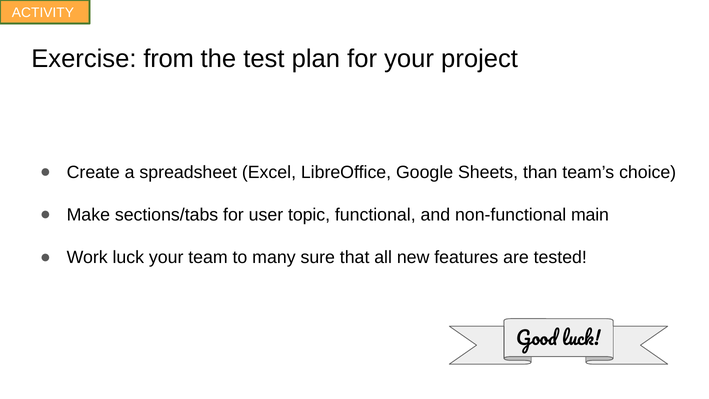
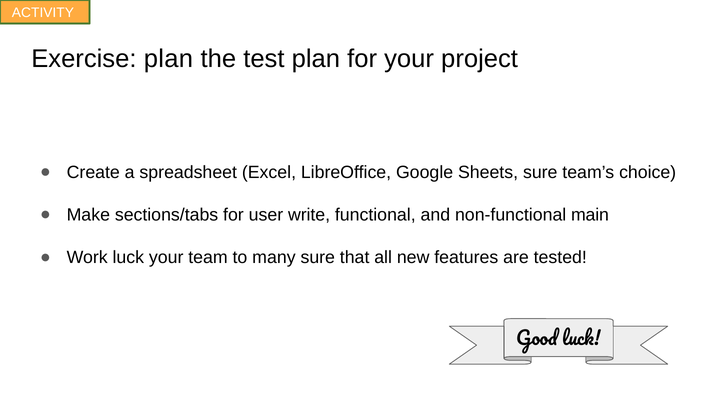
Exercise from: from -> plan
Sheets than: than -> sure
topic: topic -> write
